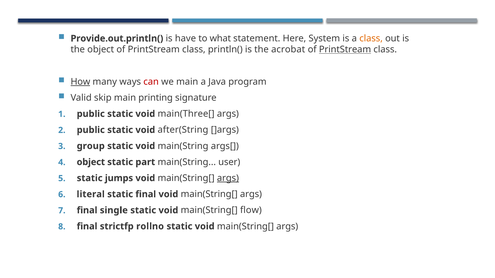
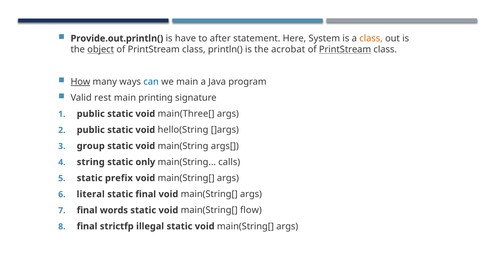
what: what -> after
object at (101, 50) underline: none -> present
can colour: red -> blue
skip: skip -> rest
after(String: after(String -> hello(String
object at (91, 162): object -> string
part: part -> only
user: user -> calls
jumps: jumps -> prefix
args at (228, 178) underline: present -> none
single: single -> words
rollno: rollno -> illegal
